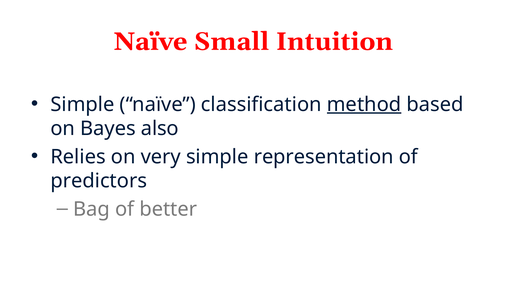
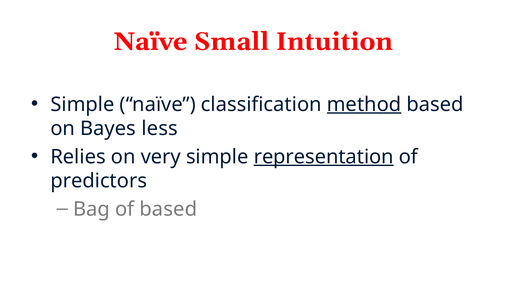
also: also -> less
representation underline: none -> present
of better: better -> based
